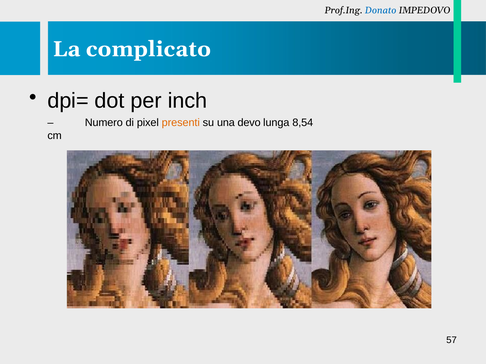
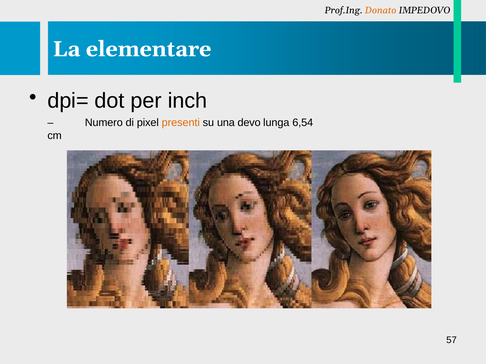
Donato colour: blue -> orange
complicato: complicato -> elementare
8,54: 8,54 -> 6,54
